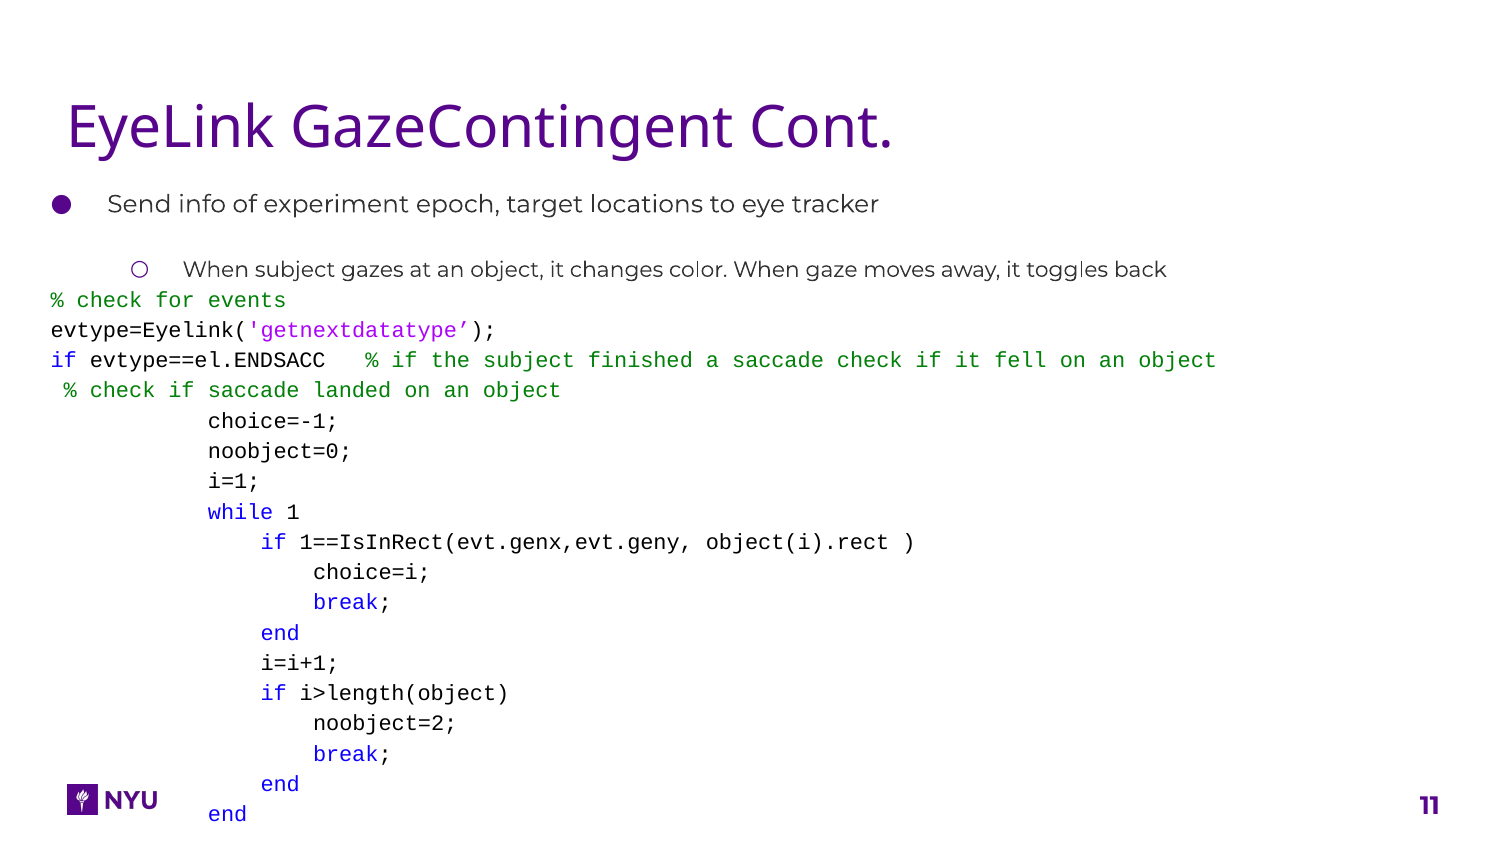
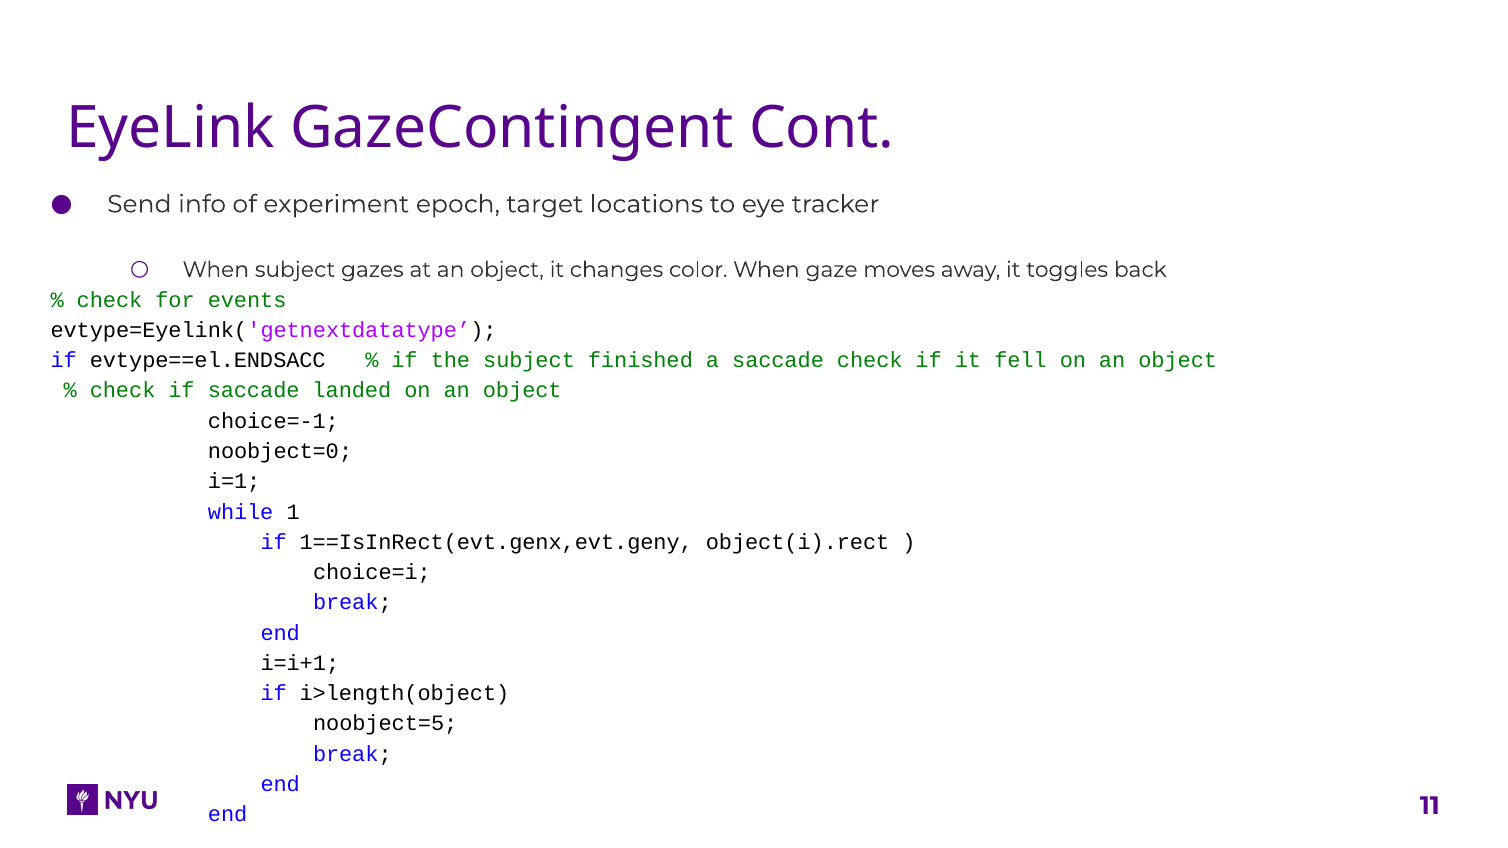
noobject=2: noobject=2 -> noobject=5
